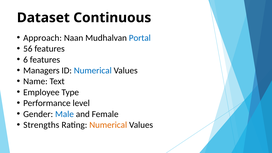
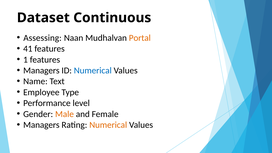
Approach: Approach -> Assessing
Portal colour: blue -> orange
56: 56 -> 41
6: 6 -> 1
Male colour: blue -> orange
Strengths at (41, 125): Strengths -> Managers
